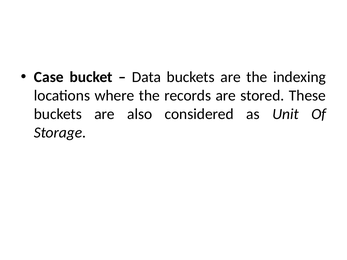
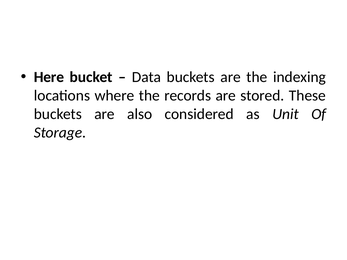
Case: Case -> Here
